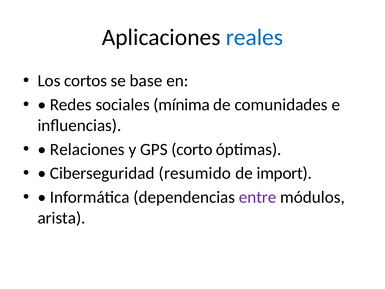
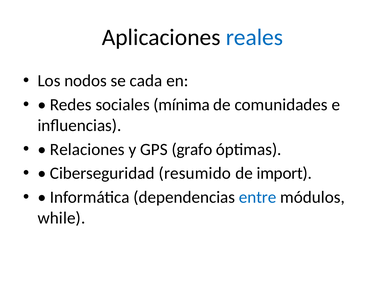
cortos: cortos -> nodos
base: base -> cada
corto: corto -> grafo
entre colour: purple -> blue
arista: arista -> while
